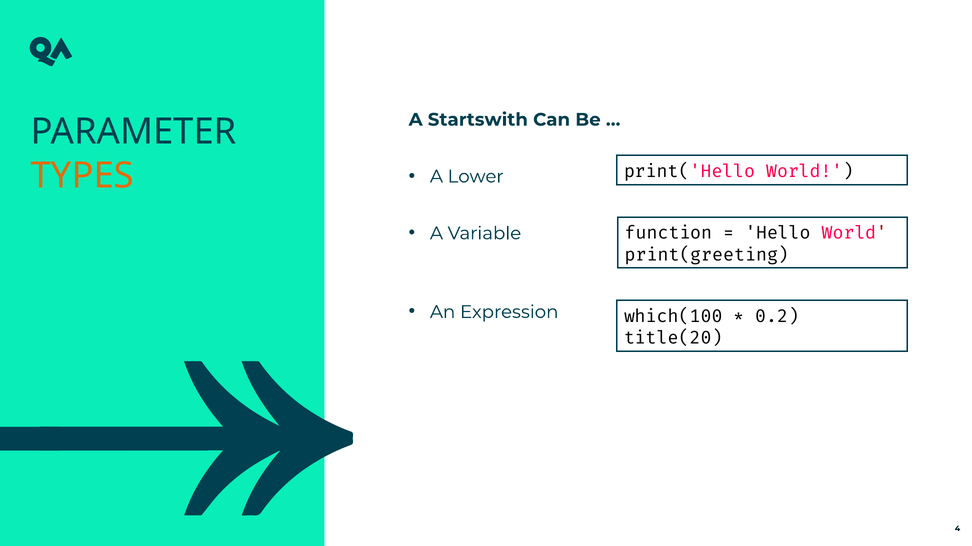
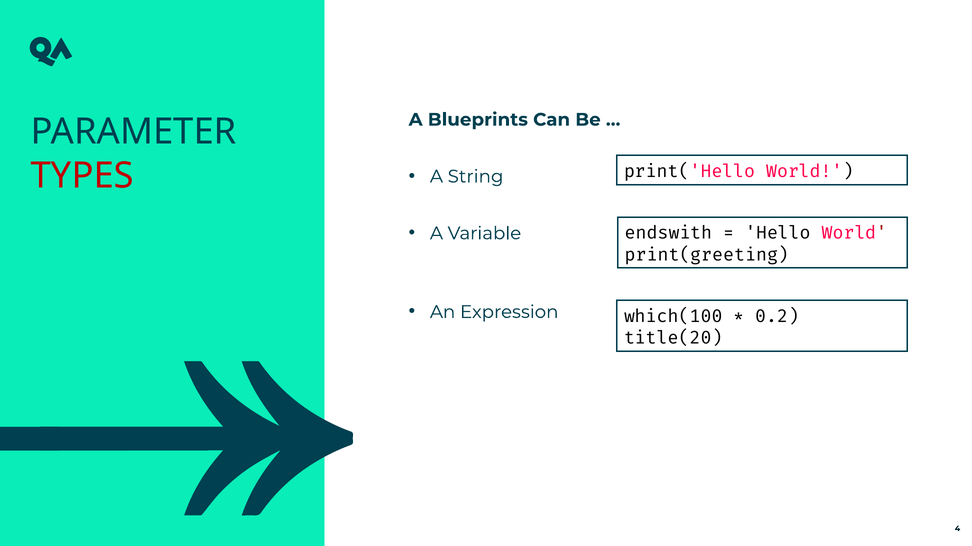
Startswith: Startswith -> Blueprints
TYPES colour: orange -> red
Lower: Lower -> String
function: function -> endswith
